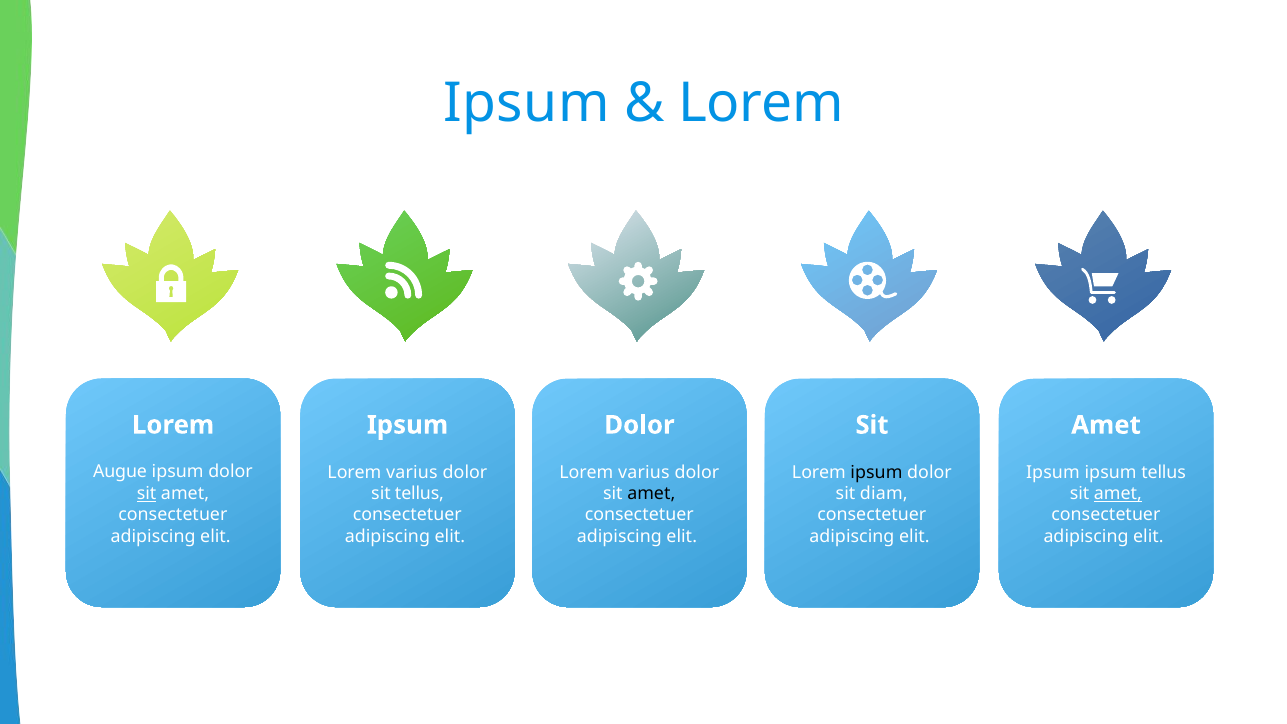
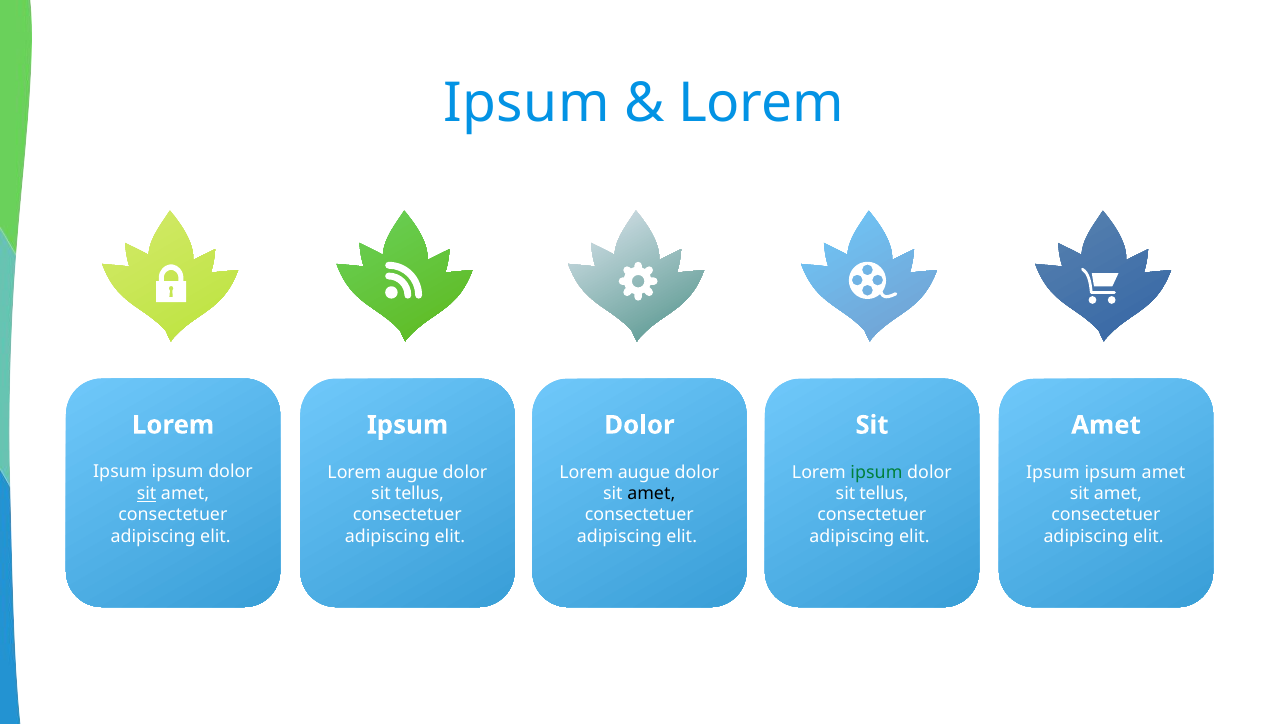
Augue at (120, 472): Augue -> Ipsum
varius at (412, 472): varius -> augue
varius at (644, 472): varius -> augue
ipsum at (876, 472) colour: black -> green
ipsum tellus: tellus -> amet
diam at (884, 494): diam -> tellus
amet at (1118, 494) underline: present -> none
